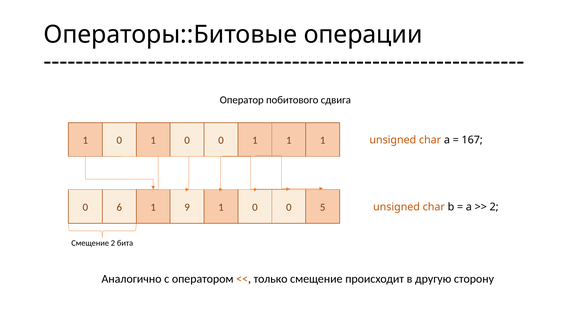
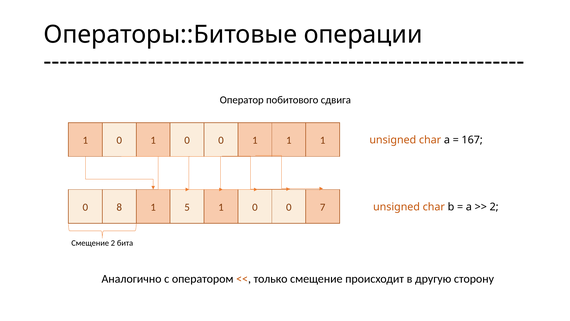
6: 6 -> 8
9: 9 -> 5
5: 5 -> 7
